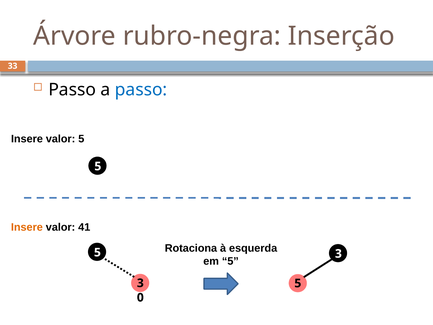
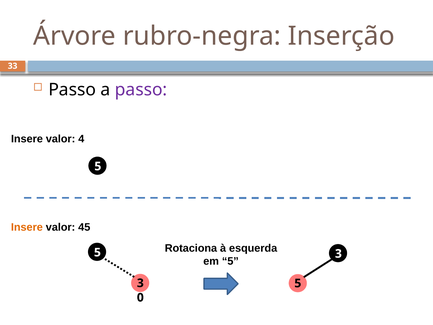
passo at (141, 90) colour: blue -> purple
valor 5: 5 -> 4
41: 41 -> 45
